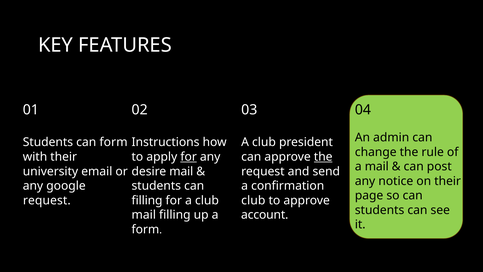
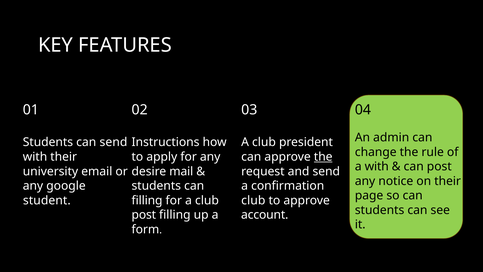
can form: form -> send
for at (189, 157) underline: present -> none
a mail: mail -> with
request at (47, 200): request -> student
mail at (144, 215): mail -> post
